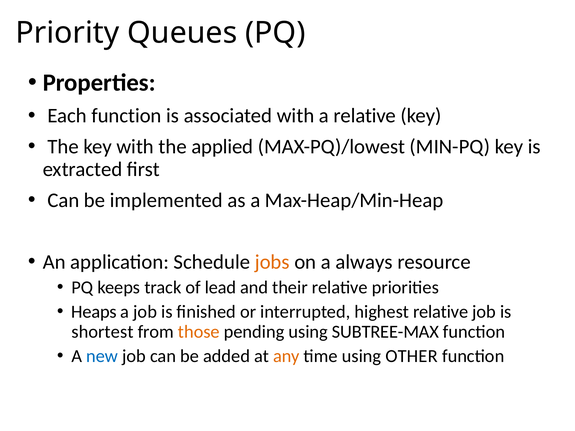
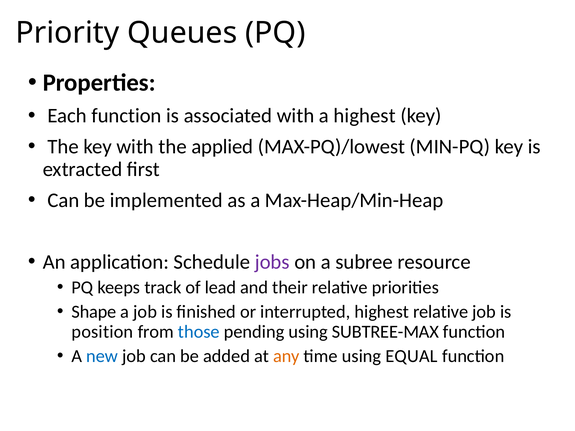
a relative: relative -> highest
jobs colour: orange -> purple
always: always -> subree
Heaps: Heaps -> Shape
shortest: shortest -> position
those colour: orange -> blue
OTHER: OTHER -> EQUAL
